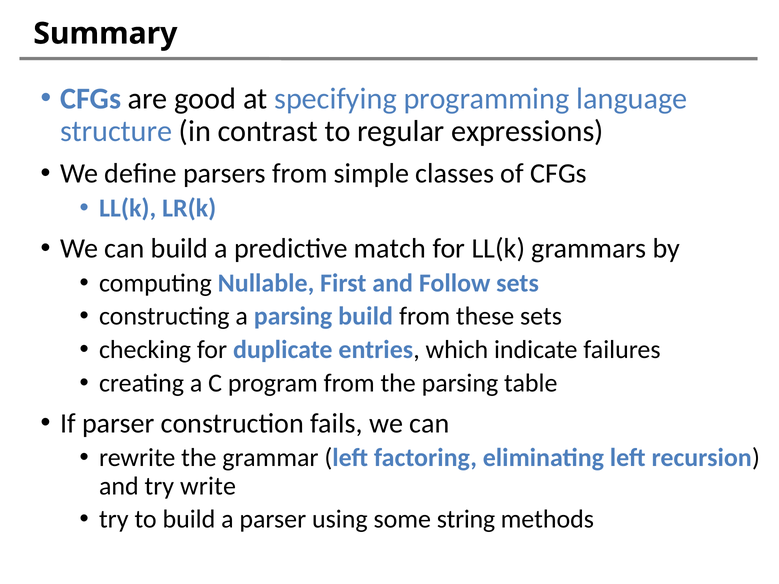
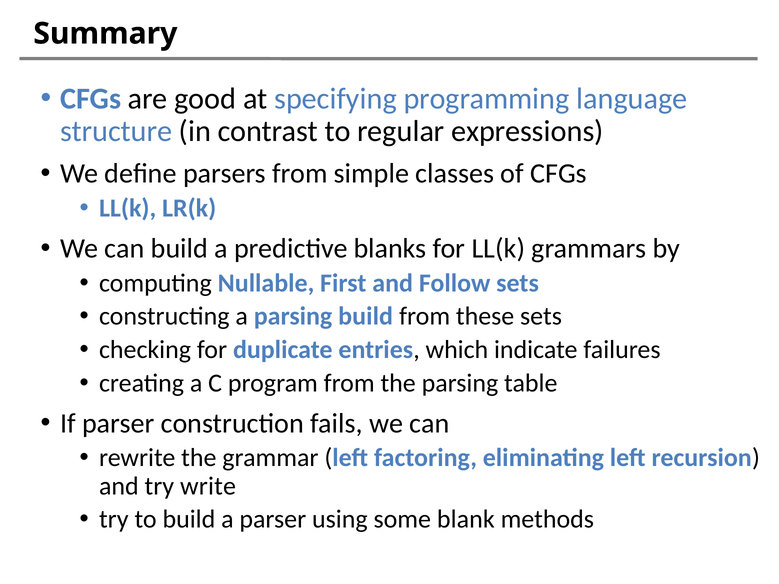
match: match -> blanks
string: string -> blank
